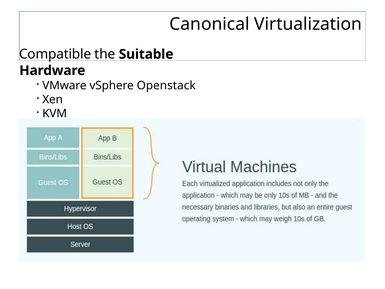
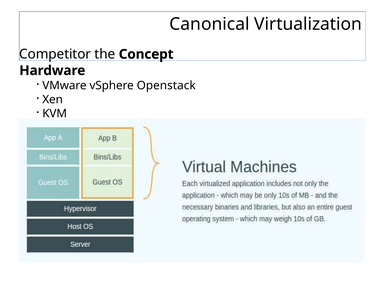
Compatible: Compatible -> Competitor
Suitable: Suitable -> Concept
